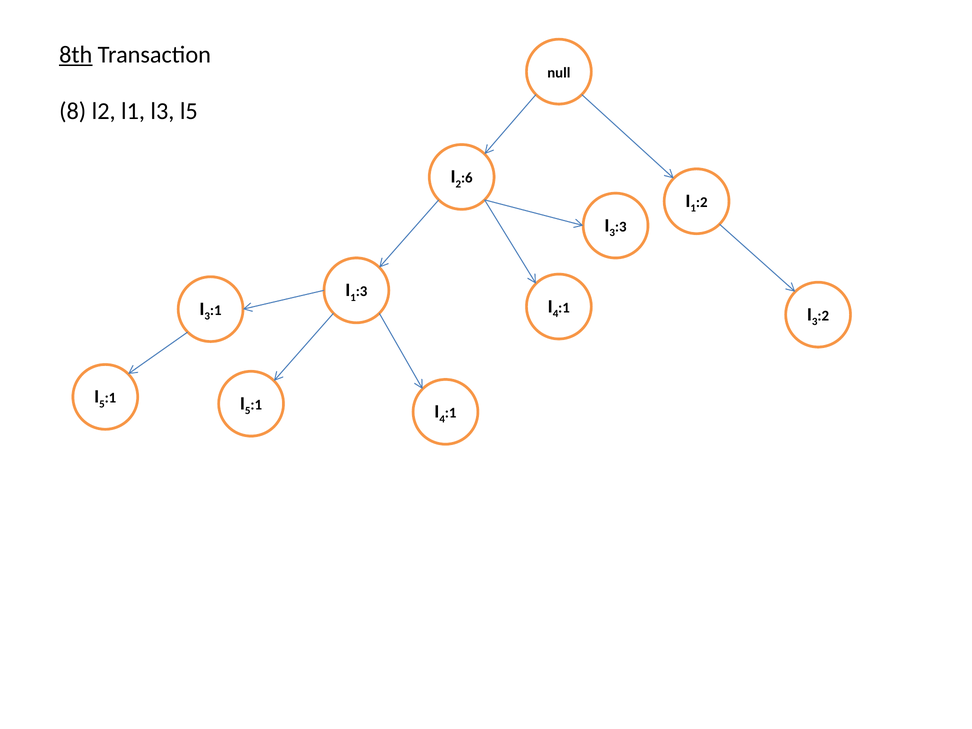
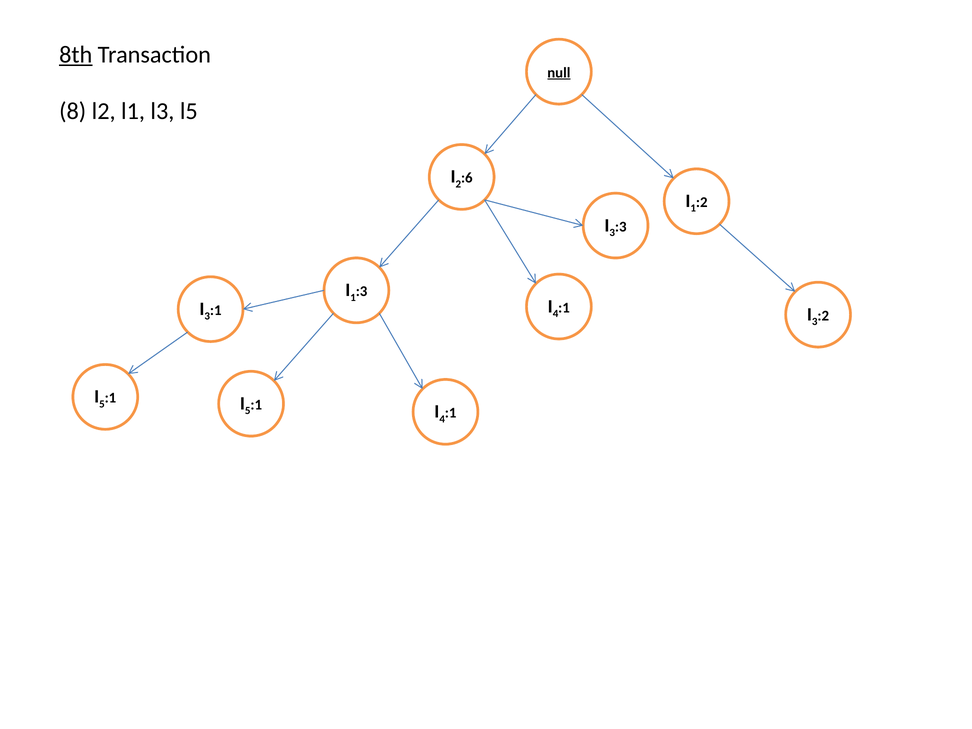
null underline: none -> present
